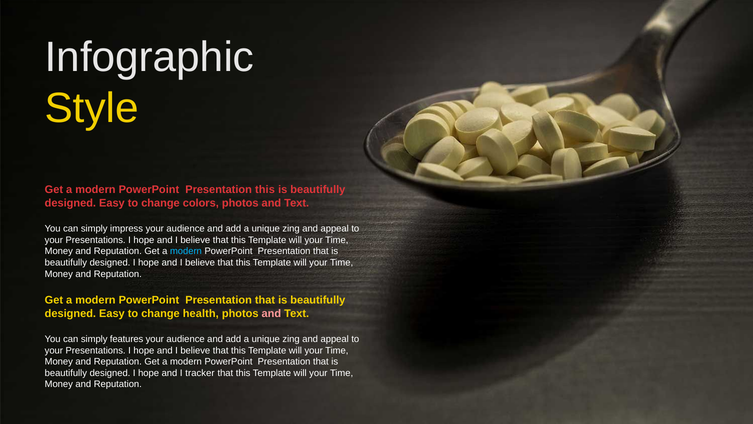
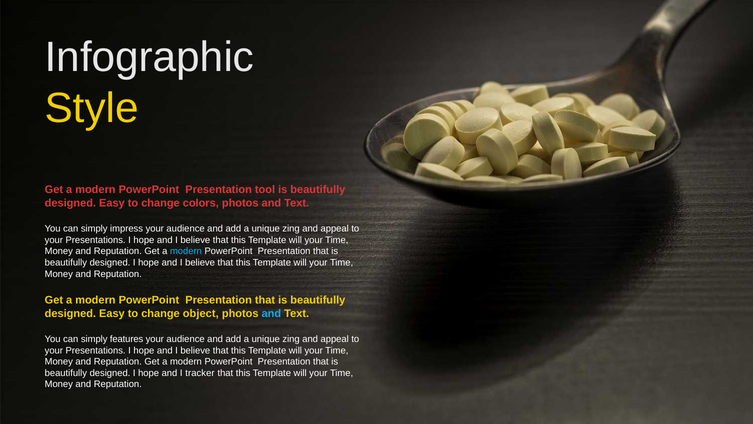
Presentation this: this -> tool
health: health -> object
and at (271, 313) colour: pink -> light blue
